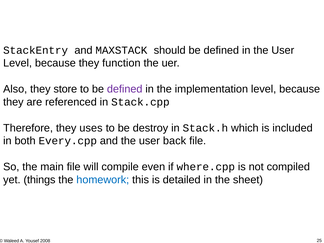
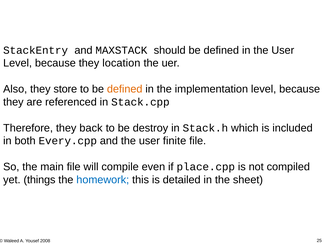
function: function -> location
defined at (125, 89) colour: purple -> orange
uses: uses -> back
back: back -> finite
where.cpp: where.cpp -> place.cpp
